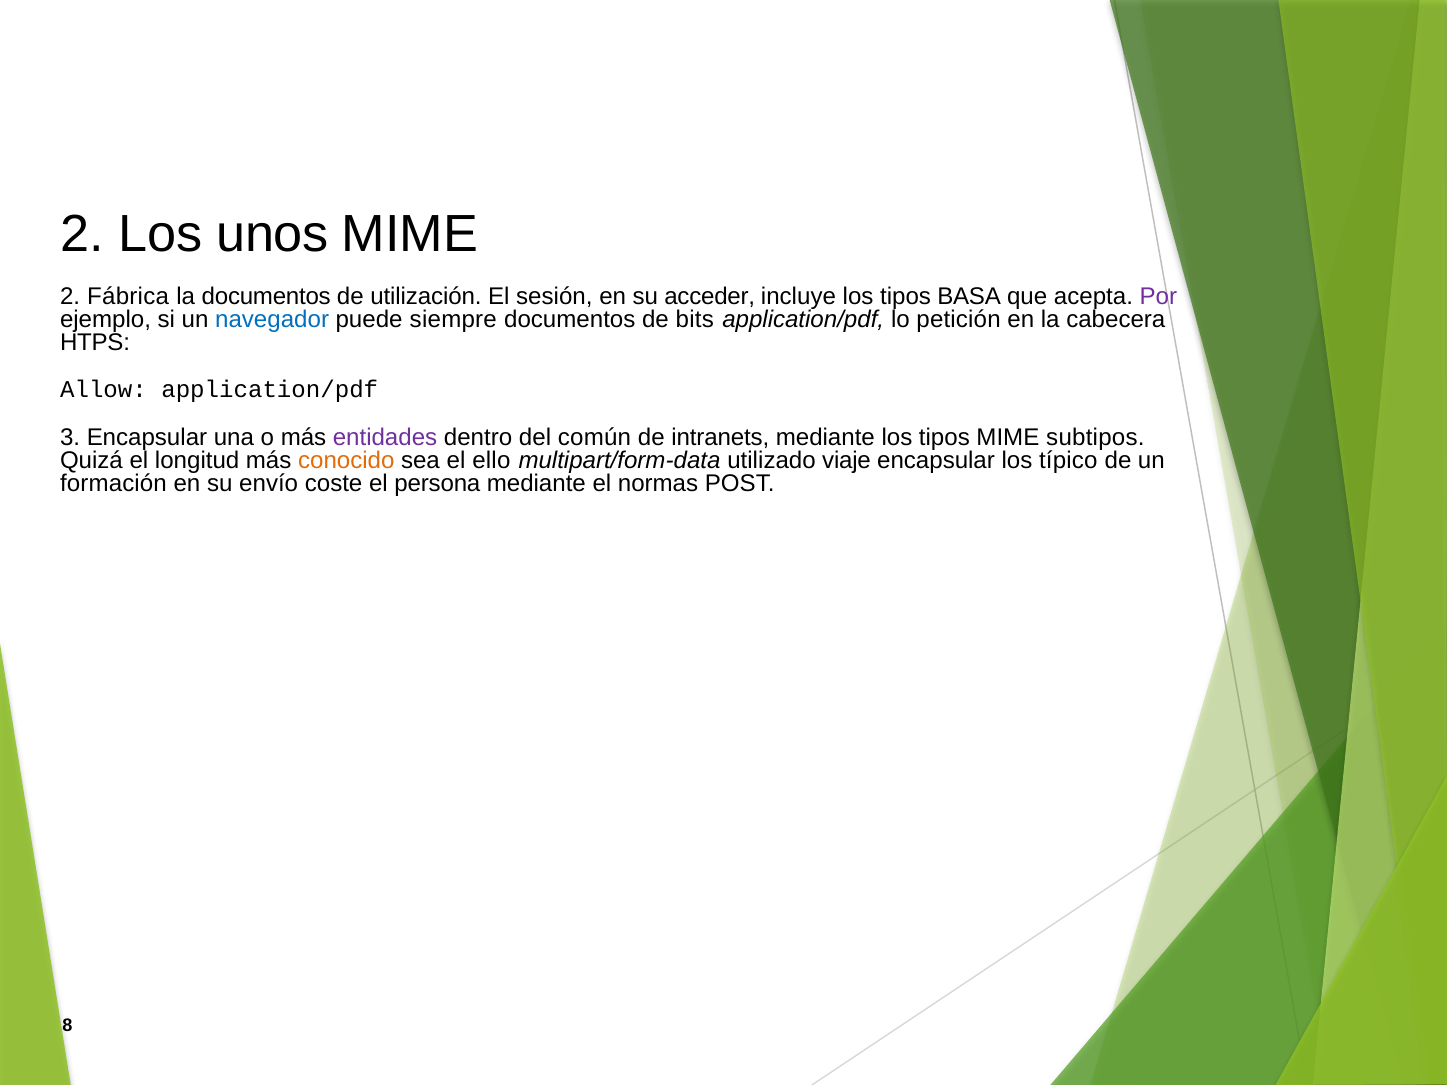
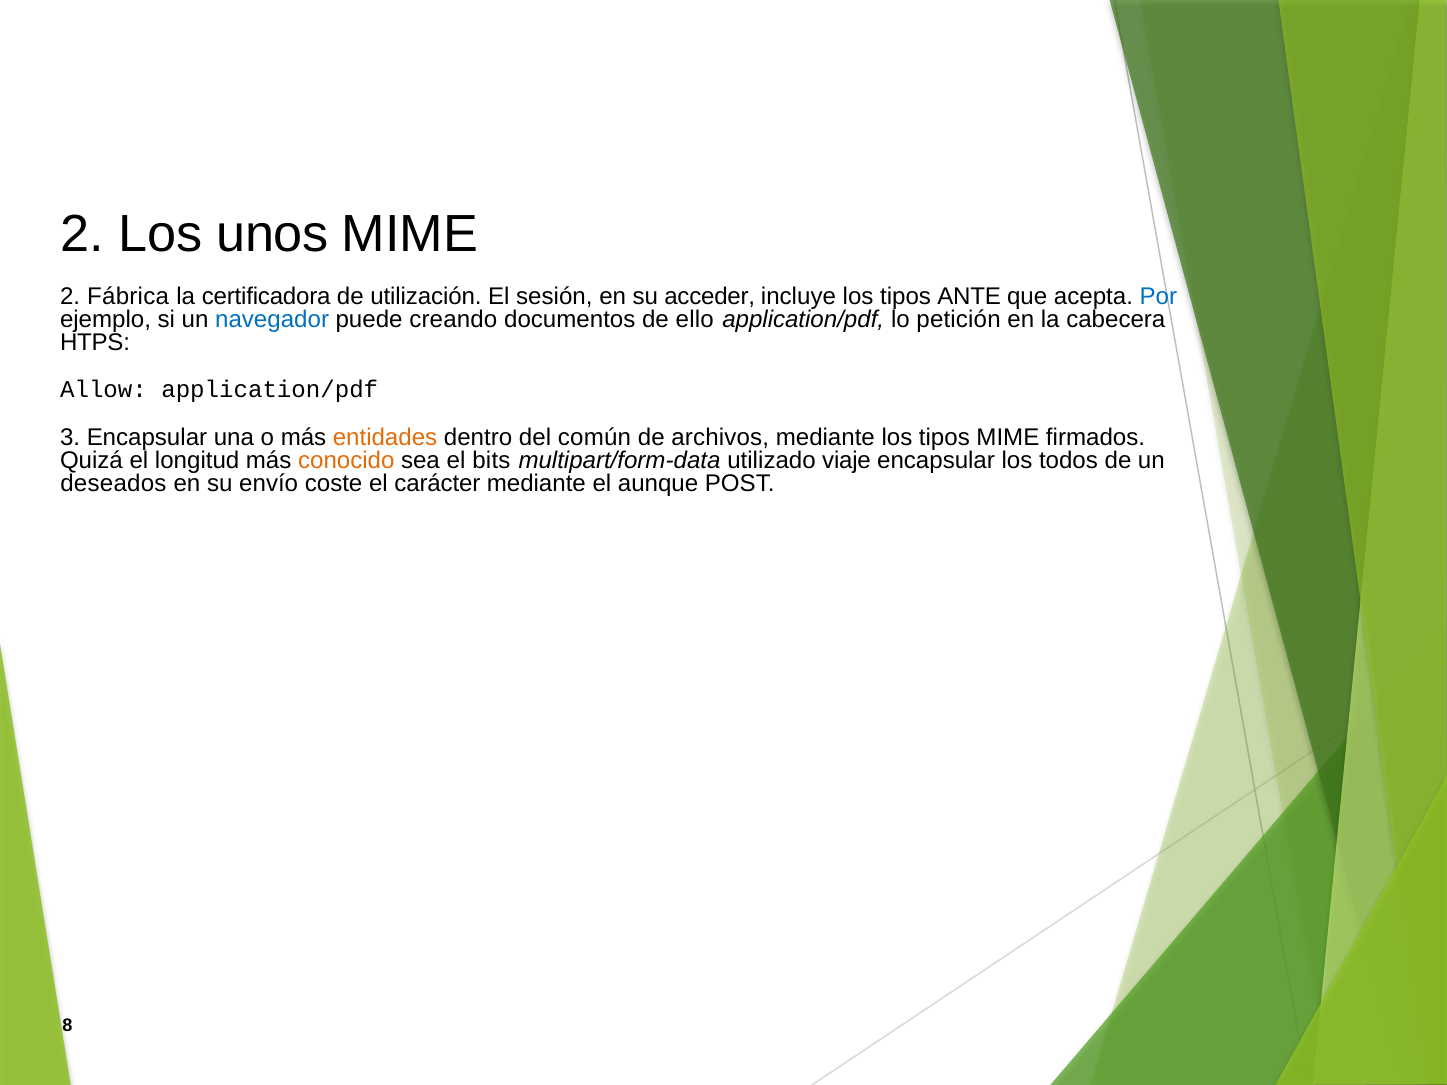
la documentos: documentos -> certificadora
BASA: BASA -> ANTE
Por colour: purple -> blue
siempre: siempre -> creando
bits: bits -> ello
entidades colour: purple -> orange
intranets: intranets -> archivos
subtipos: subtipos -> firmados
ello: ello -> bits
típico: típico -> todos
formación: formación -> deseados
persona: persona -> carácter
normas: normas -> aunque
